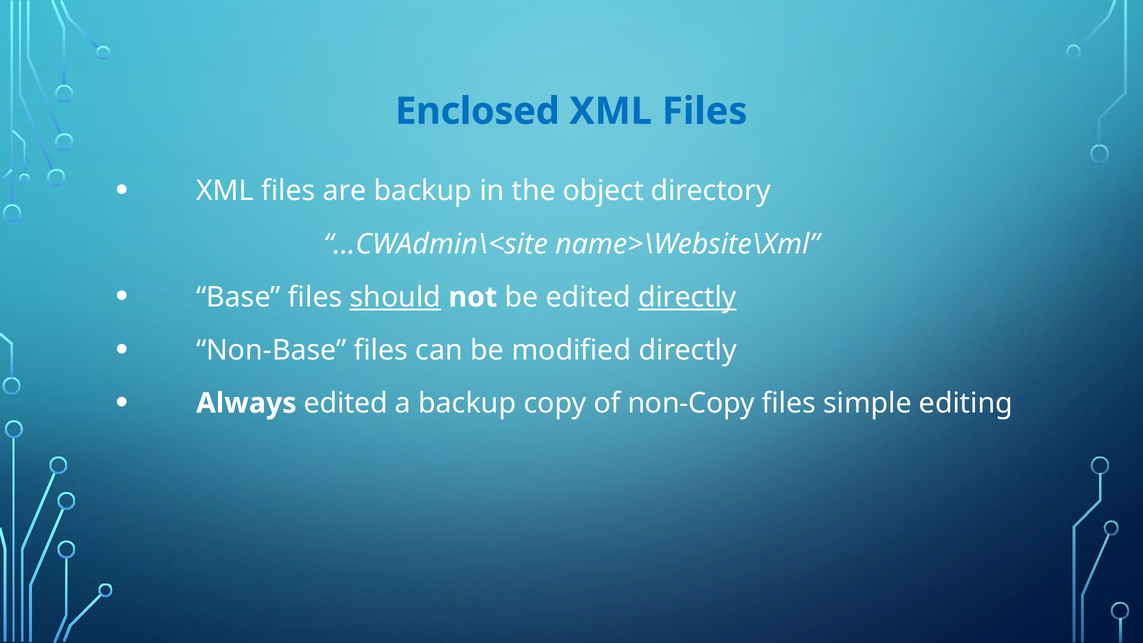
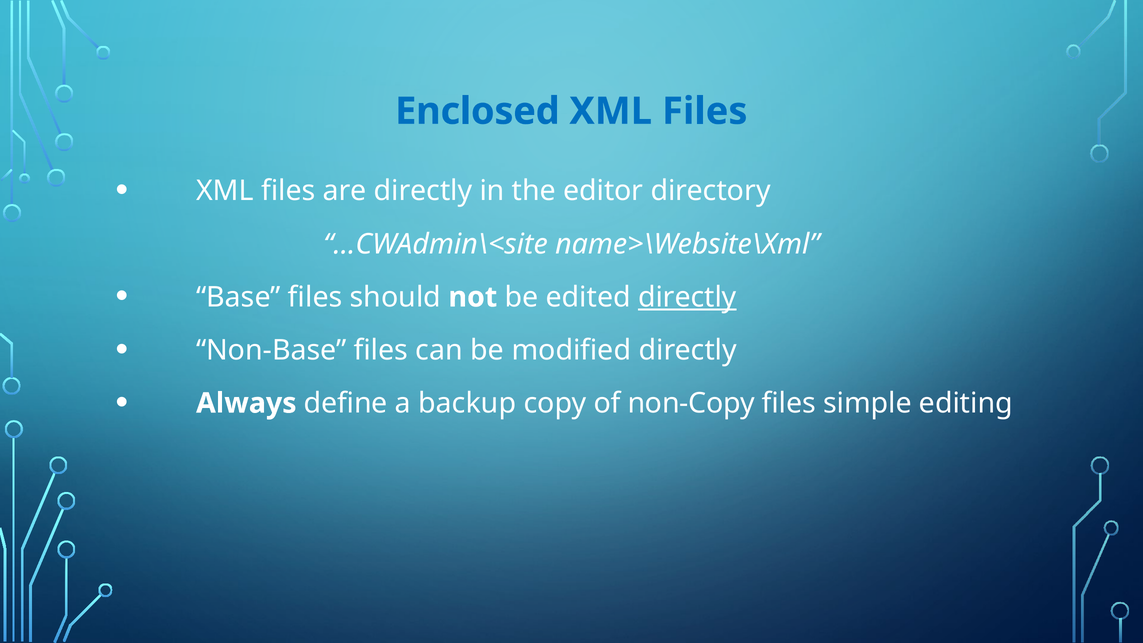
are backup: backup -> directly
object: object -> editor
should underline: present -> none
Always edited: edited -> define
